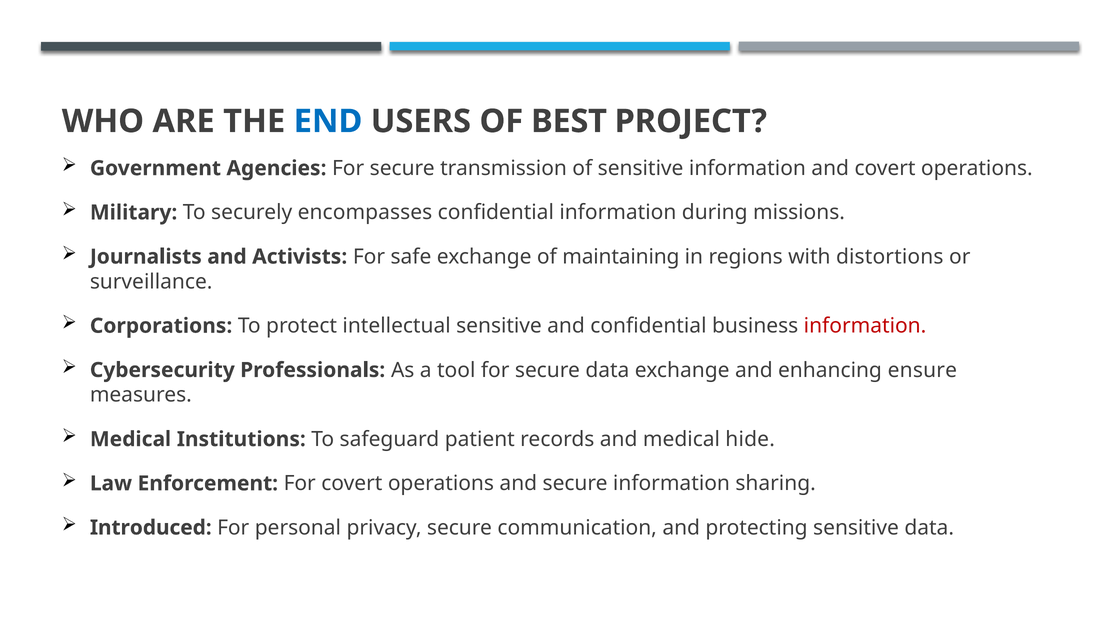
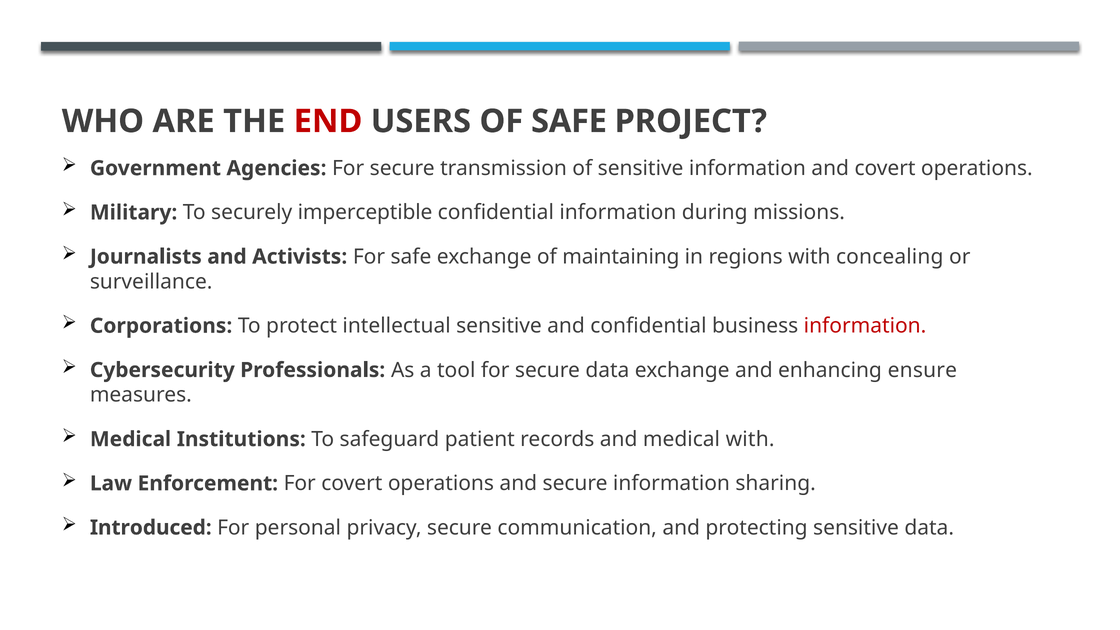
END colour: blue -> red
OF BEST: BEST -> SAFE
encompasses: encompasses -> imperceptible
distortions: distortions -> concealing
medical hide: hide -> with
